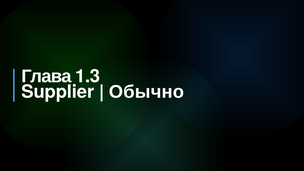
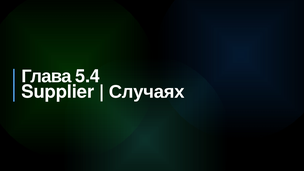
1.3: 1.3 -> 5.4
Обычно: Обычно -> Случаях
